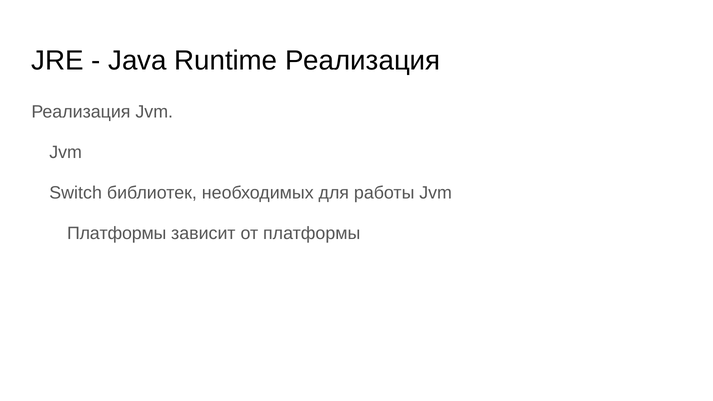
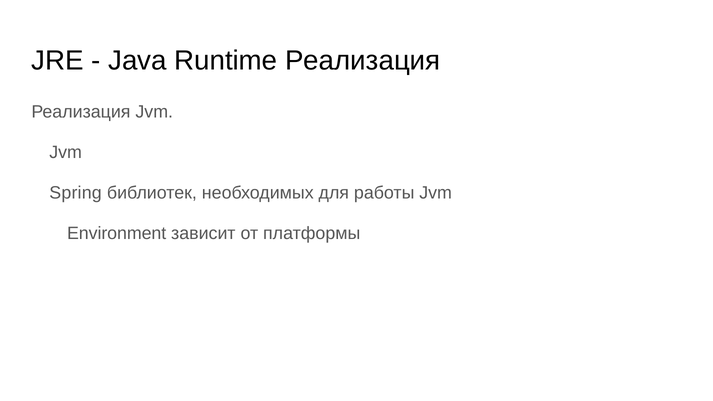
Switch: Switch -> Spring
Платформы at (117, 233): Платформы -> Environment
